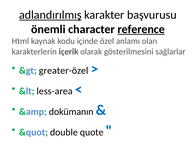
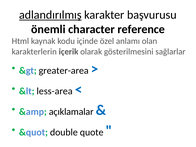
reference underline: present -> none
greater-özel: greater-özel -> greater-area
dokümanın: dokümanın -> açıklamalar
